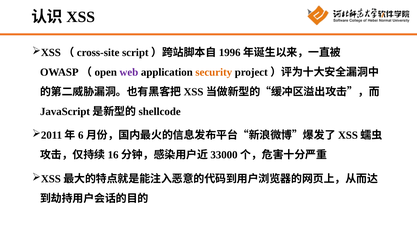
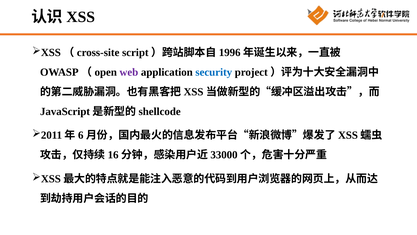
security colour: orange -> blue
